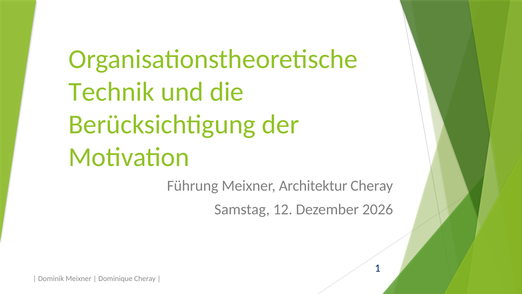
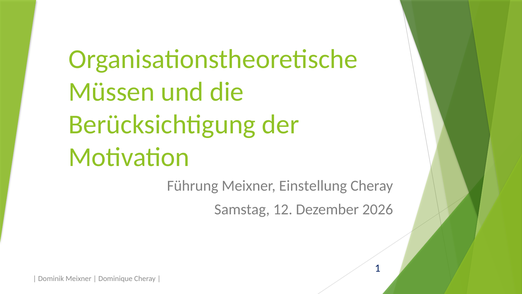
Technik: Technik -> Müssen
Architektur: Architektur -> Einstellung
